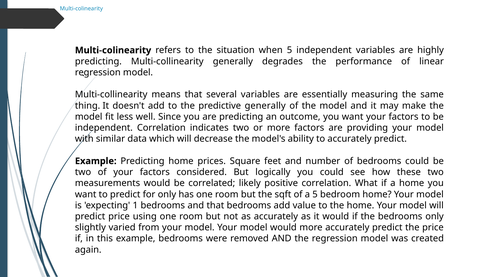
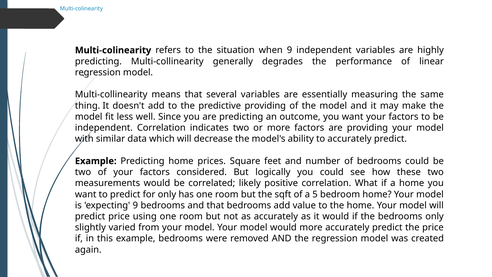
when 5: 5 -> 9
predictive generally: generally -> providing
expecting 1: 1 -> 9
